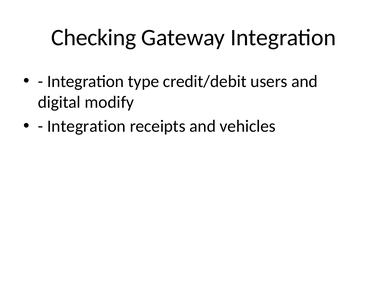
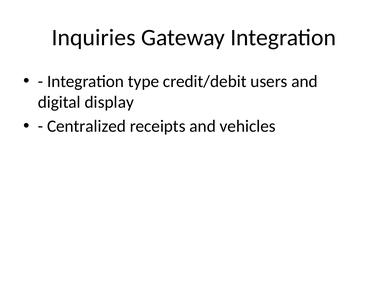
Checking: Checking -> Inquiries
modify: modify -> display
Integration at (86, 126): Integration -> Centralized
